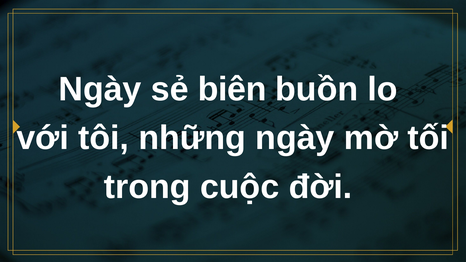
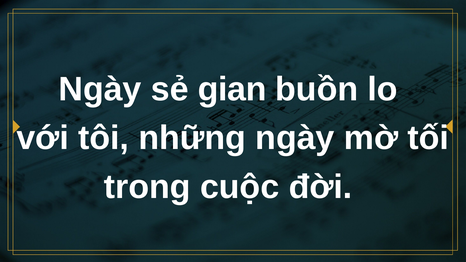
biên: biên -> gian
